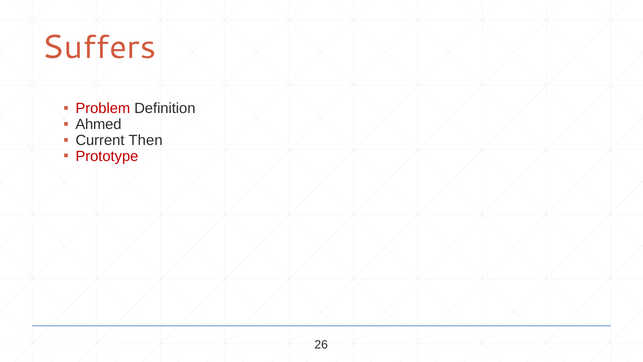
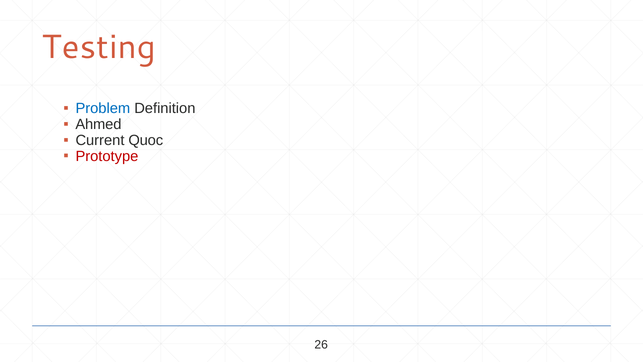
Suffers: Suffers -> Testing
Problem colour: red -> blue
Then: Then -> Quoc
